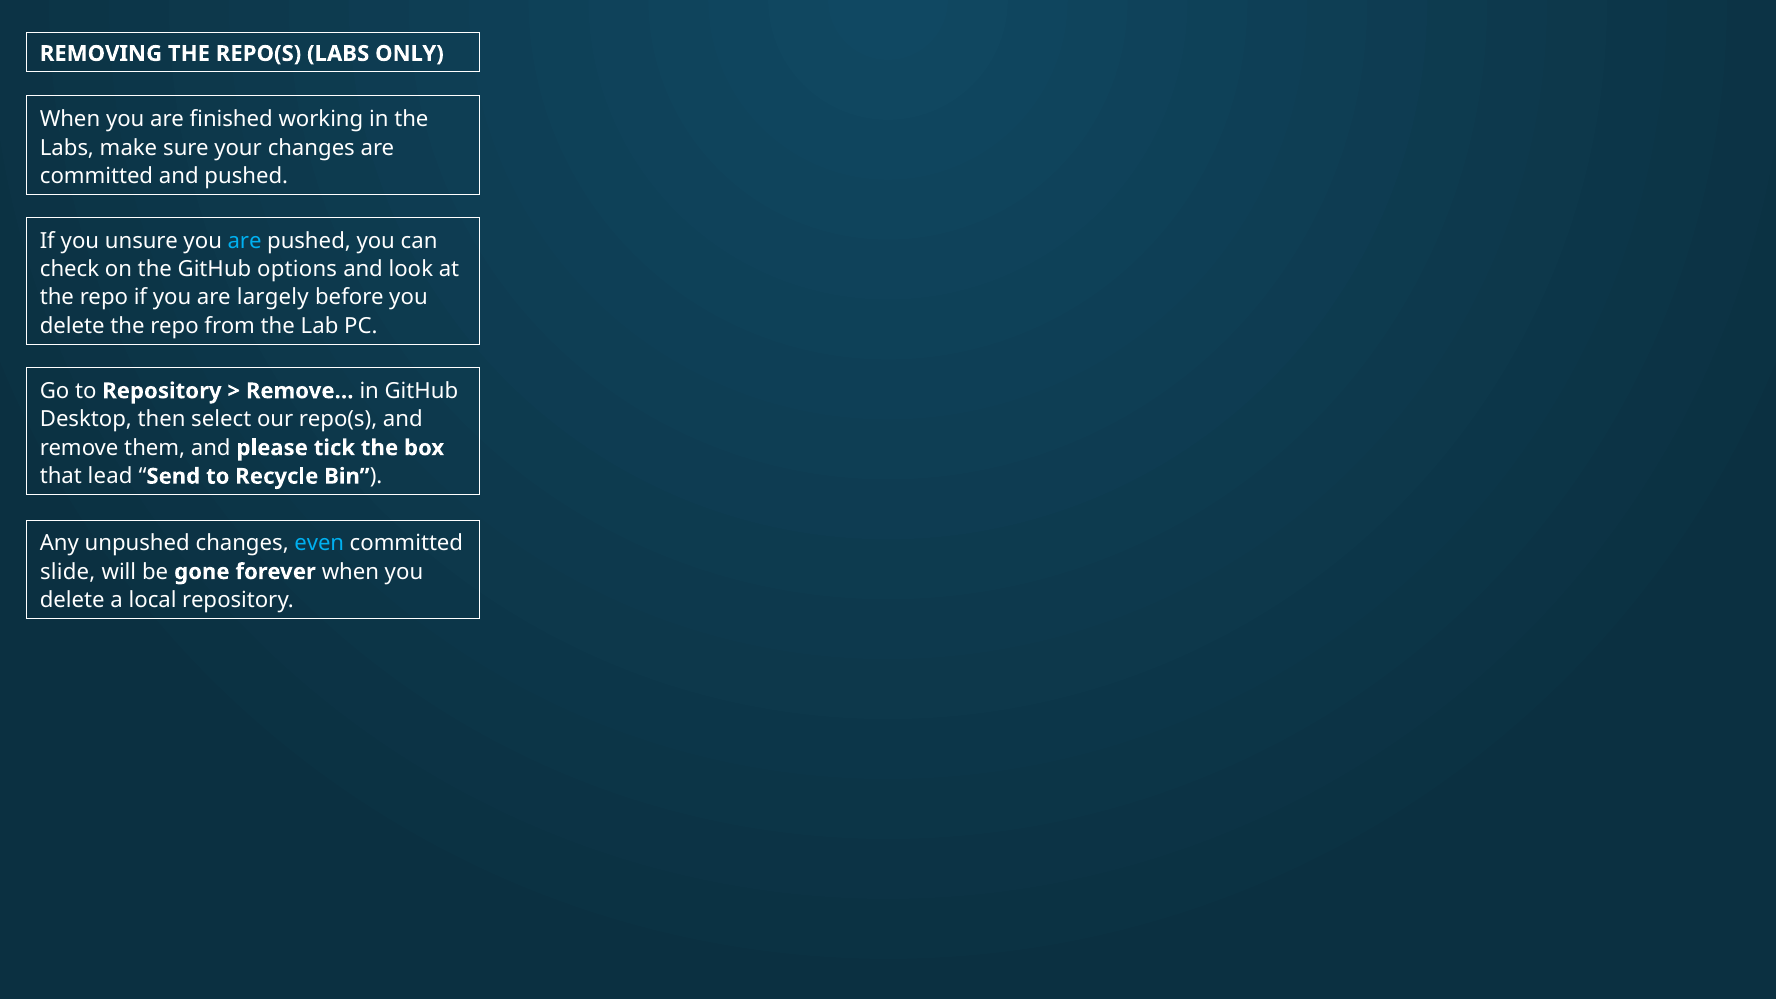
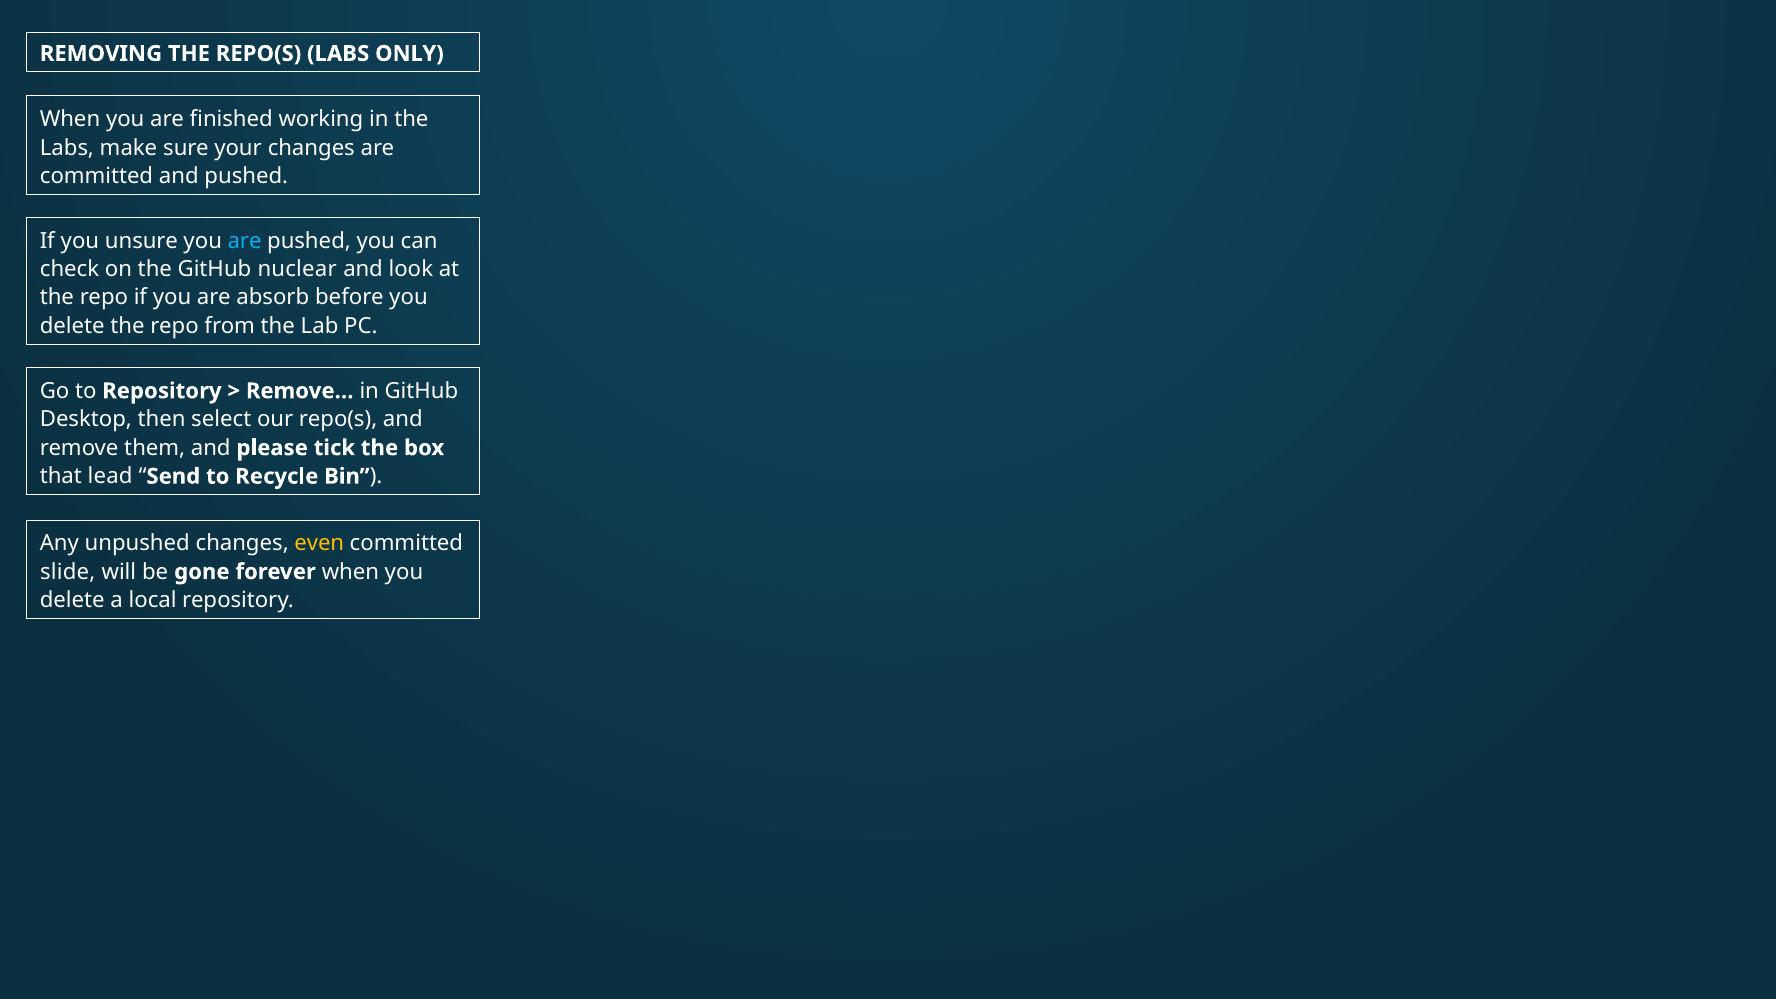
options: options -> nuclear
largely: largely -> absorb
even colour: light blue -> yellow
